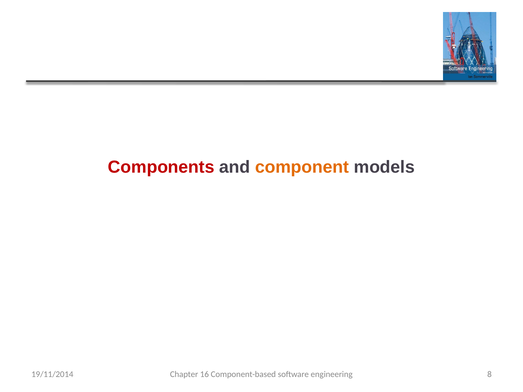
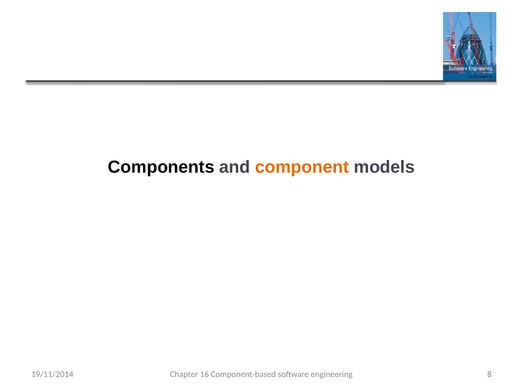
Components colour: red -> black
